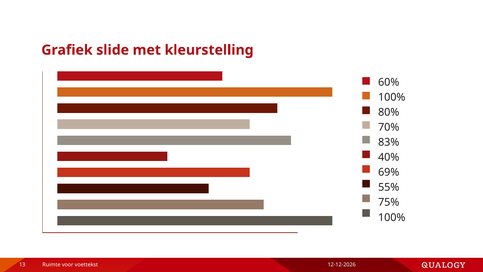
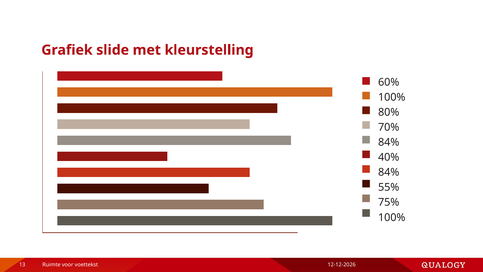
83% at (389, 142): 83% -> 84%
69% at (389, 172): 69% -> 84%
